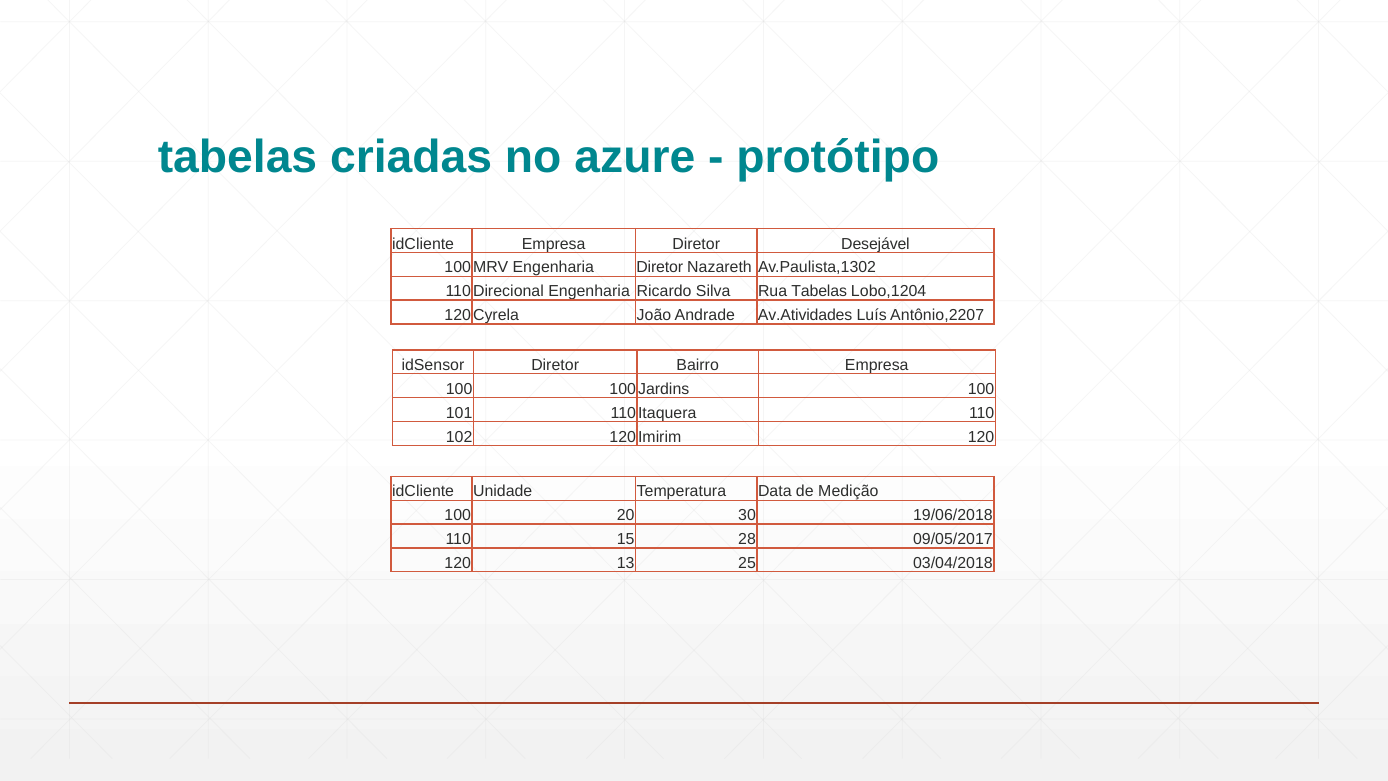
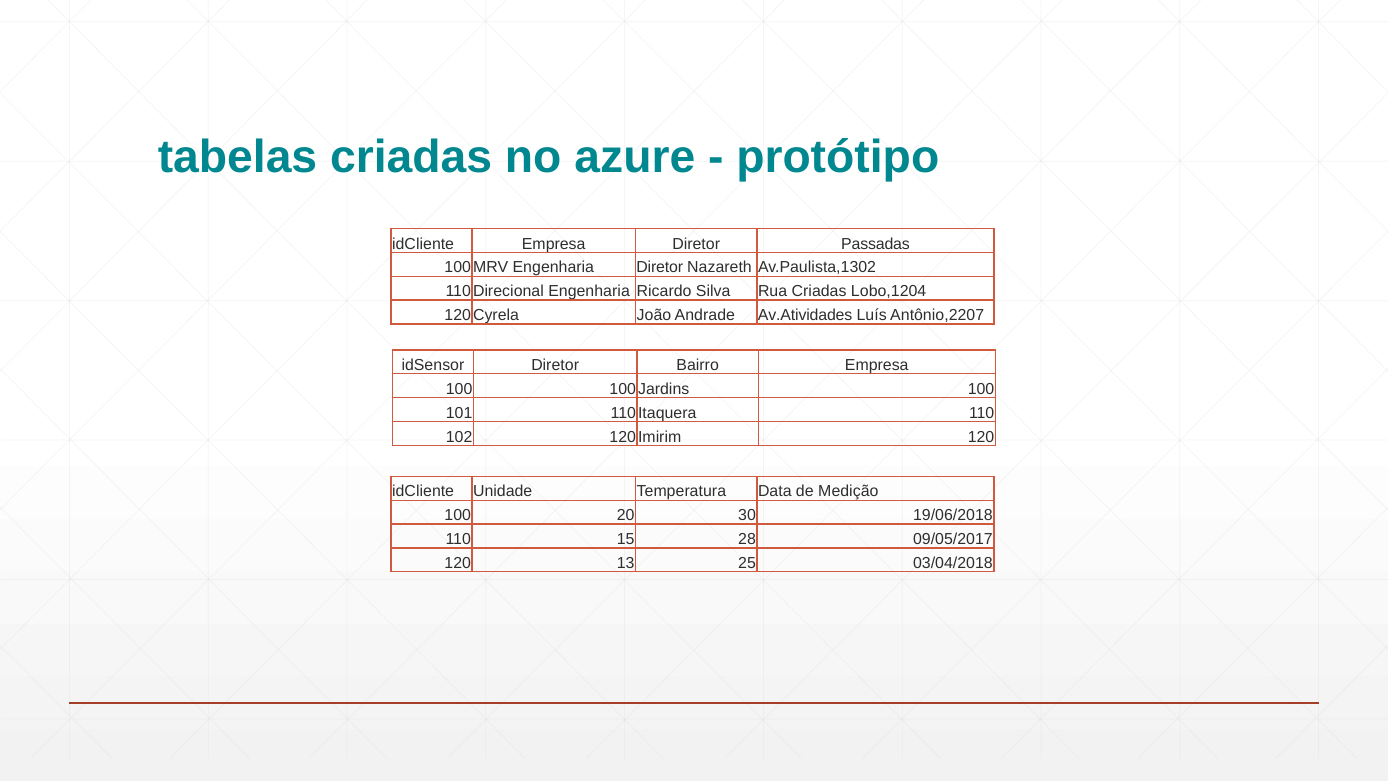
Desejável: Desejável -> Passadas
Rua Tabelas: Tabelas -> Criadas
